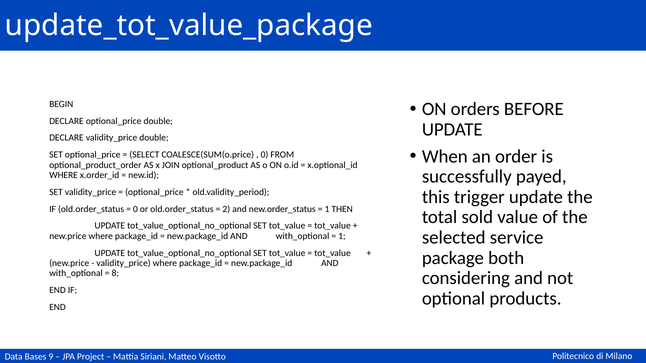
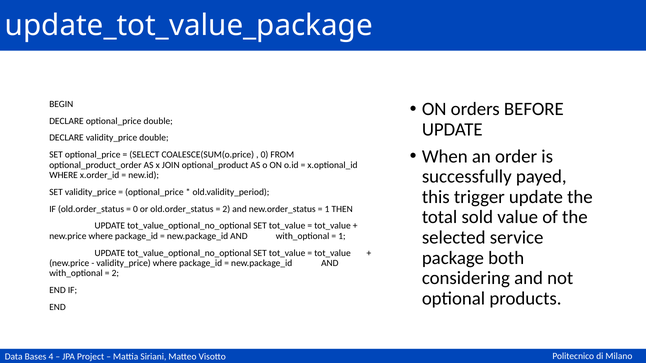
8 at (115, 274): 8 -> 2
9: 9 -> 4
